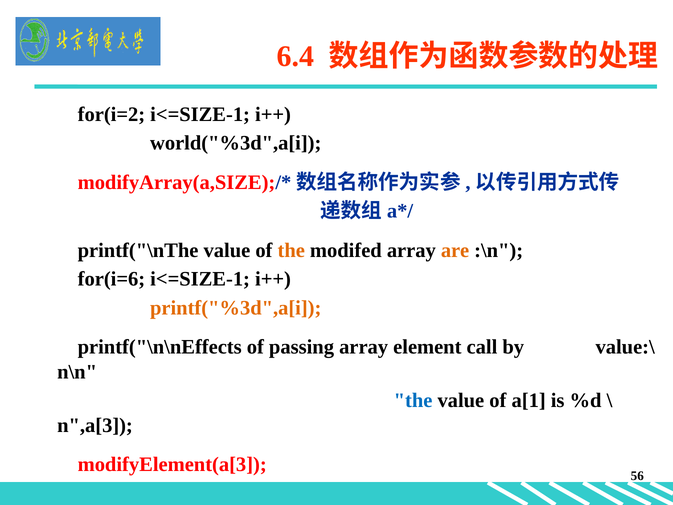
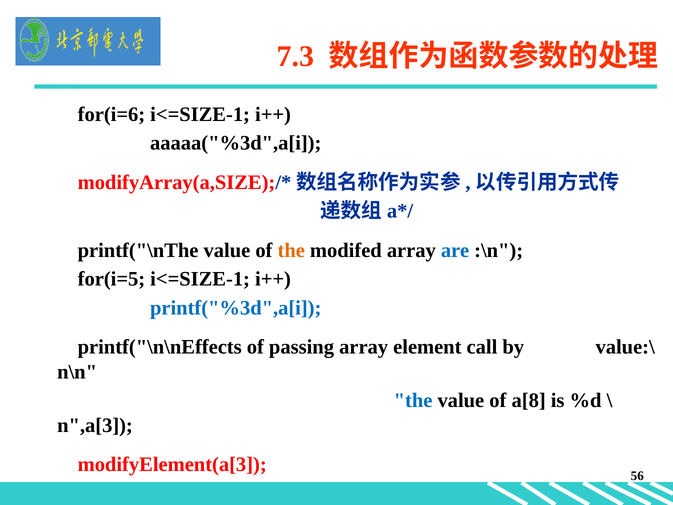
6.4: 6.4 -> 7.3
for(i=2: for(i=2 -> for(i=6
world("%3d",a[i: world("%3d",a[i -> aaaaa("%3d",a[i
are colour: orange -> blue
for(i=6: for(i=6 -> for(i=5
printf("%3d",a[i colour: orange -> blue
a[1: a[1 -> a[8
